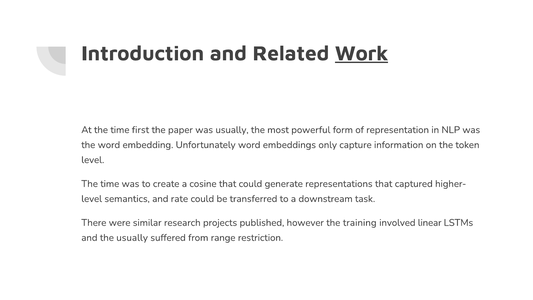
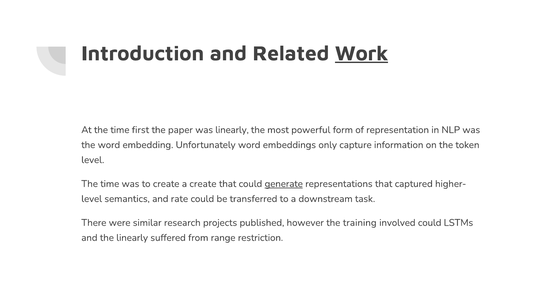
was usually: usually -> linearly
a cosine: cosine -> create
generate underline: none -> present
involved linear: linear -> could
the usually: usually -> linearly
